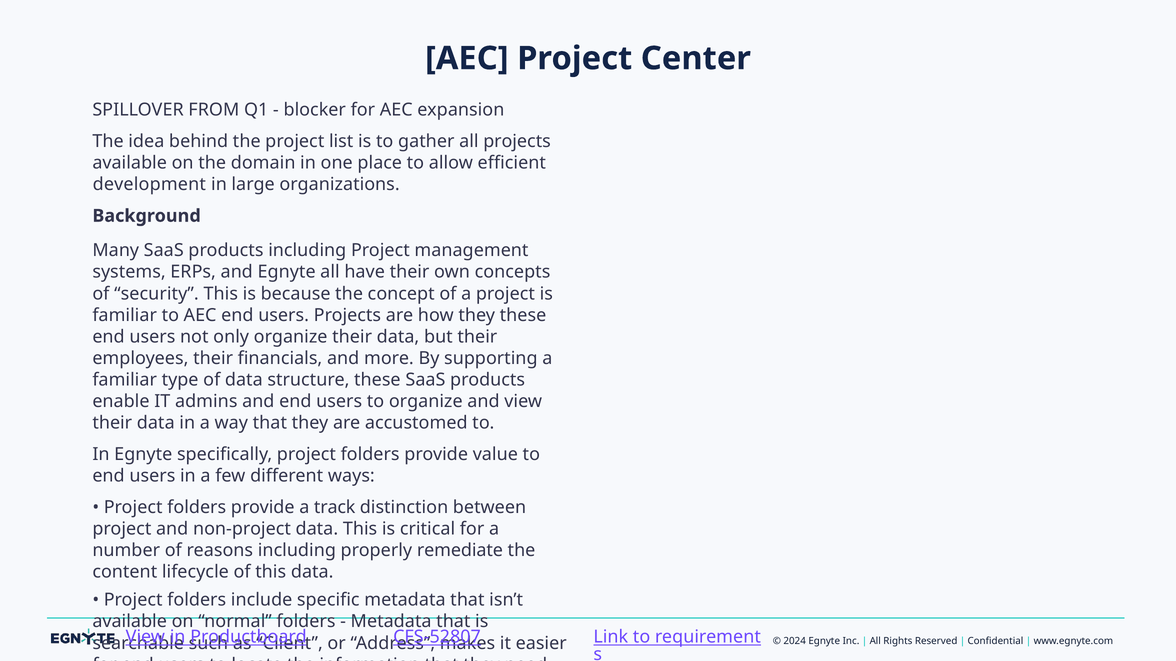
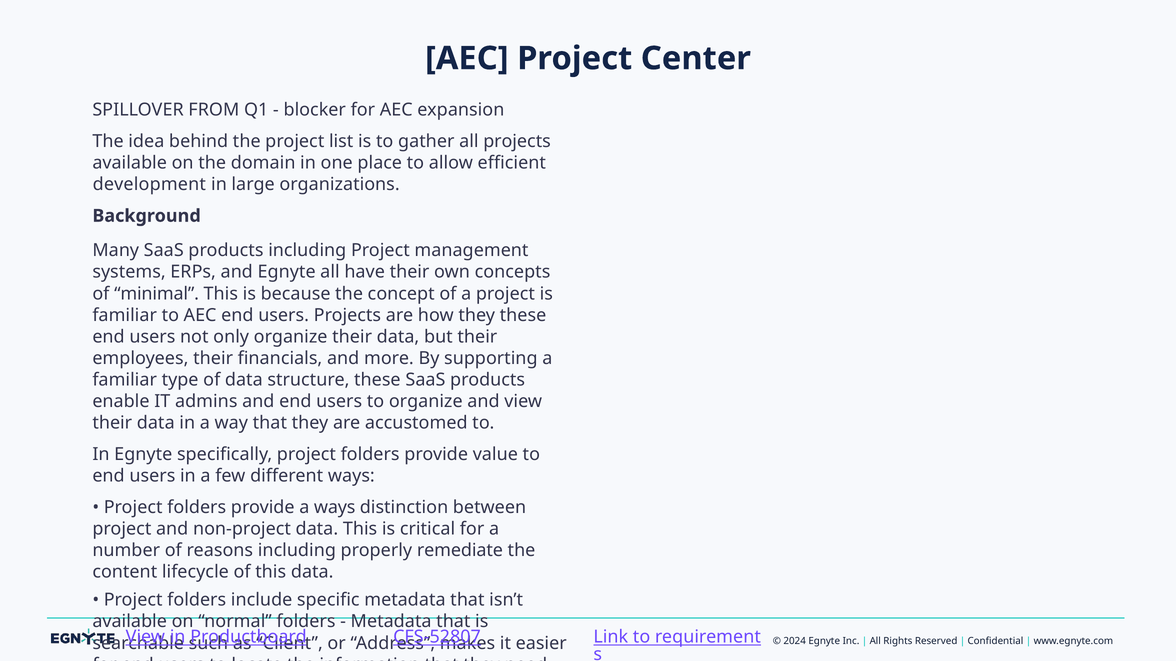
security: security -> minimal
a track: track -> ways
